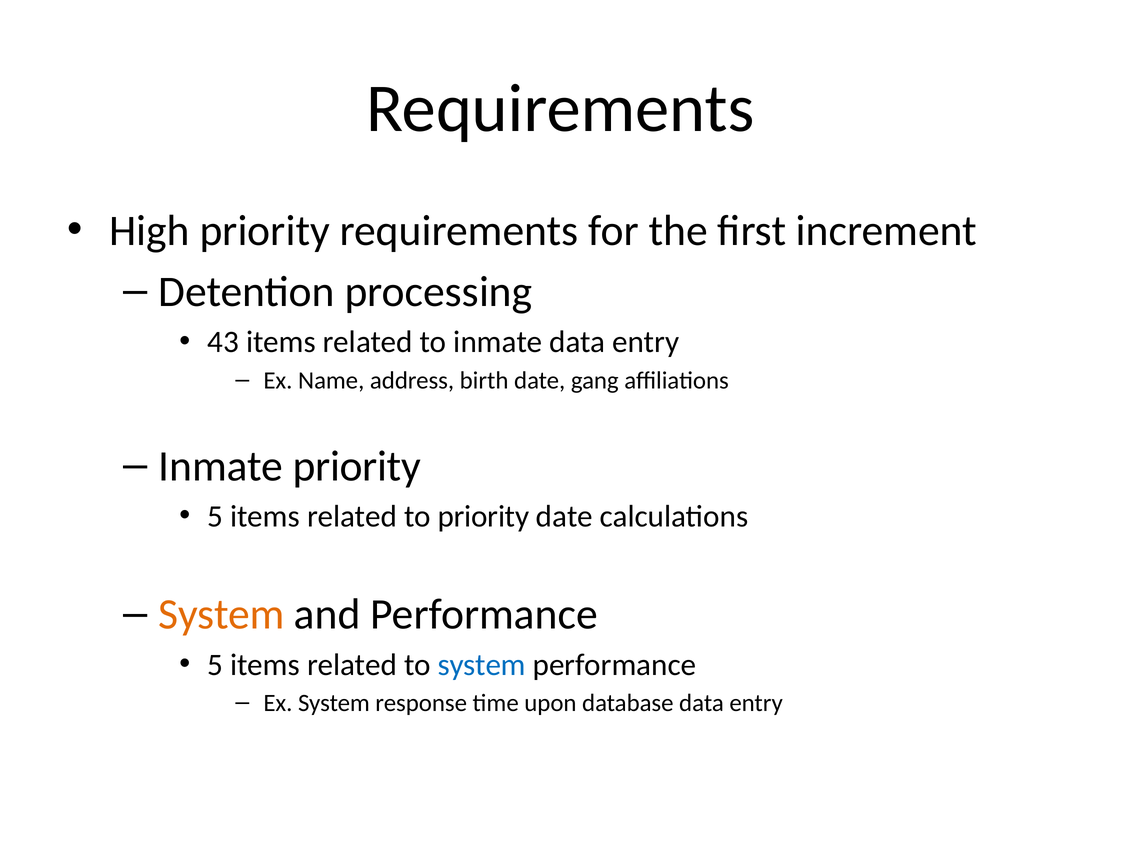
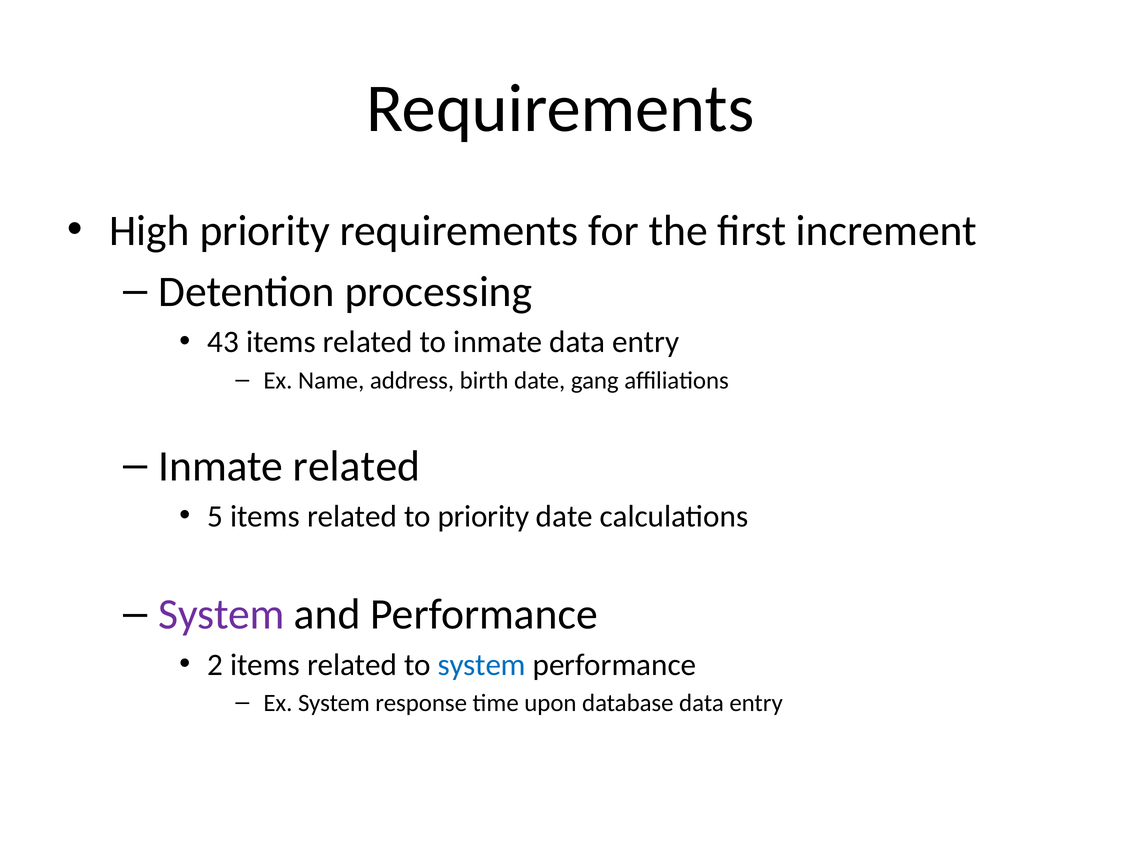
Inmate priority: priority -> related
System at (221, 614) colour: orange -> purple
5 at (215, 665): 5 -> 2
